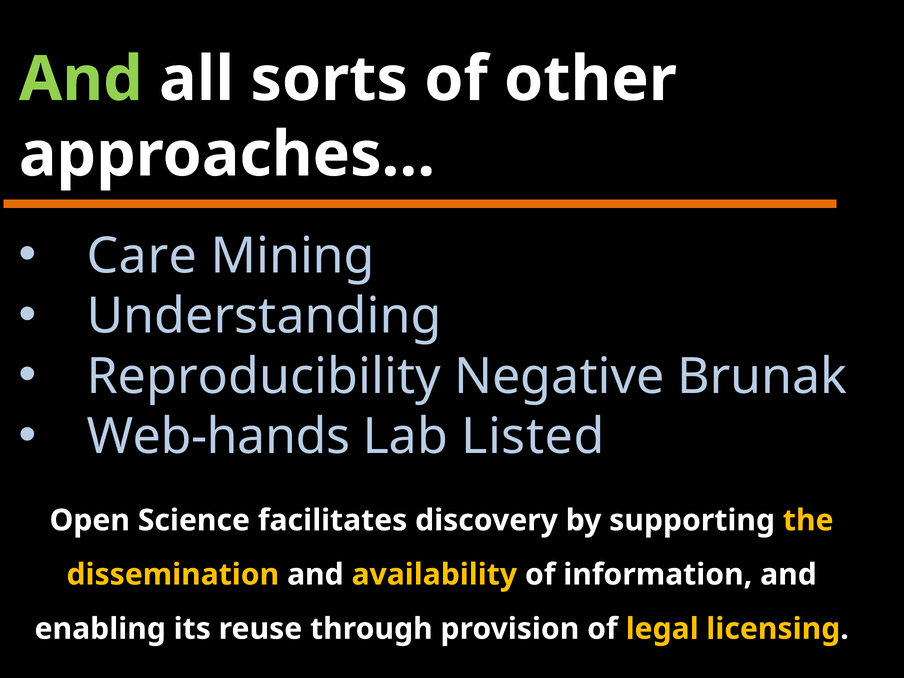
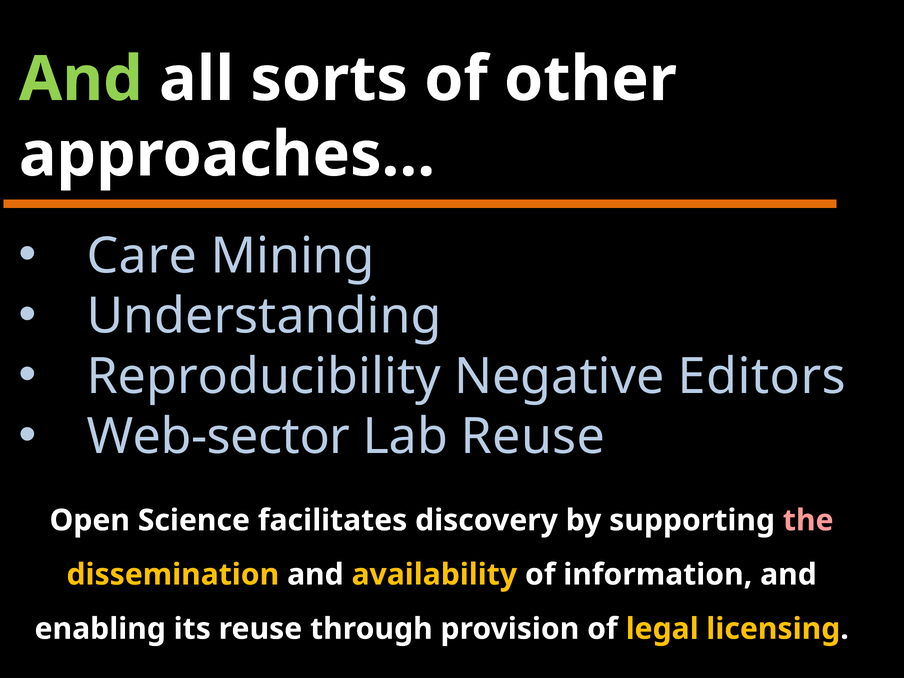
Brunak: Brunak -> Editors
Web-hands: Web-hands -> Web-sector
Lab Listed: Listed -> Reuse
the colour: yellow -> pink
